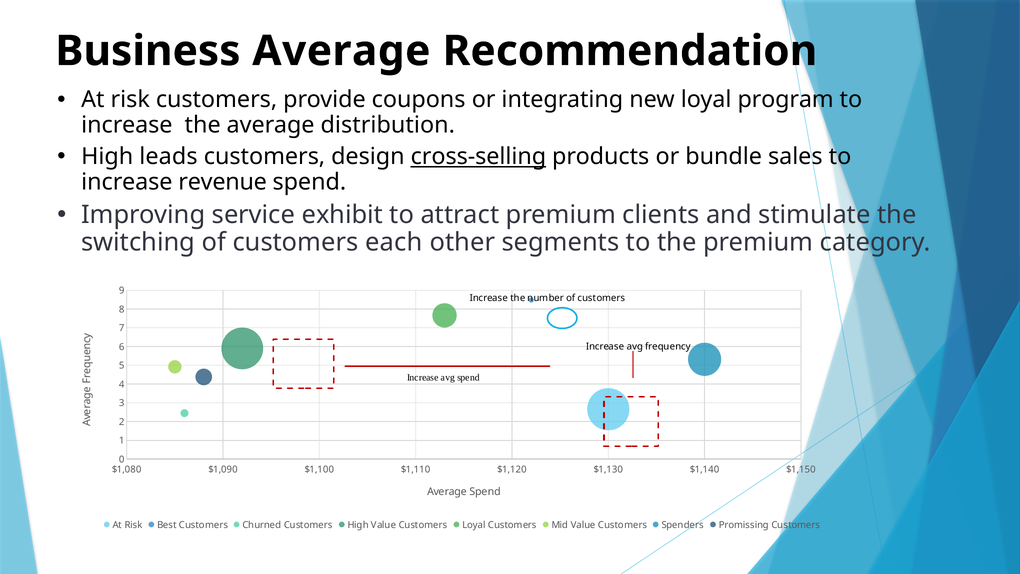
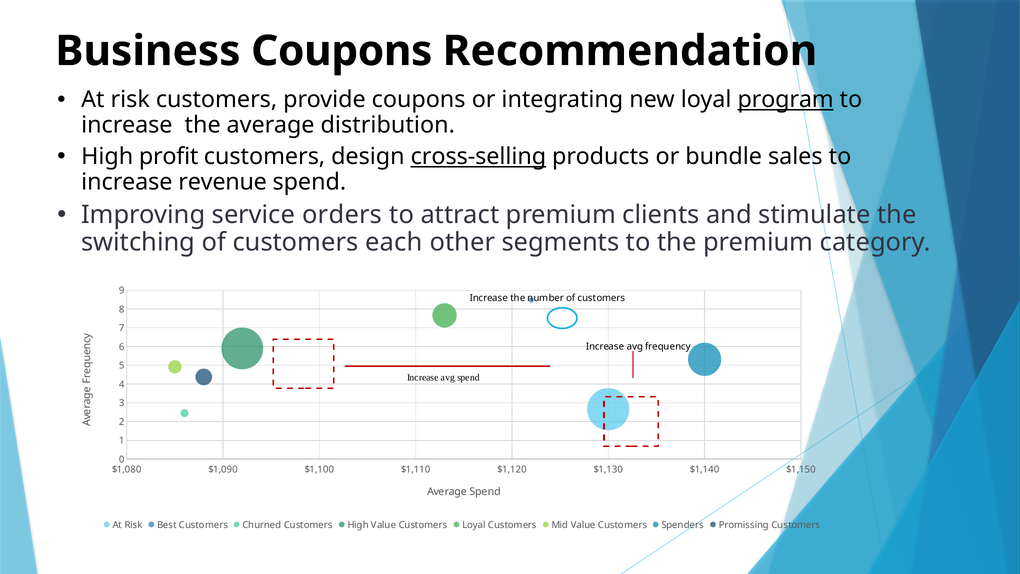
Business Average: Average -> Coupons
program underline: none -> present
leads: leads -> profit
exhibit: exhibit -> orders
